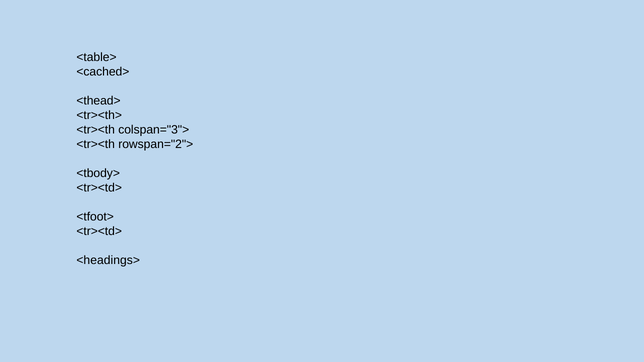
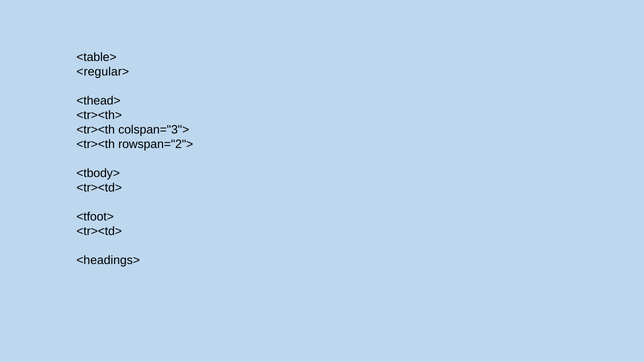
<cached>: <cached> -> <regular>
